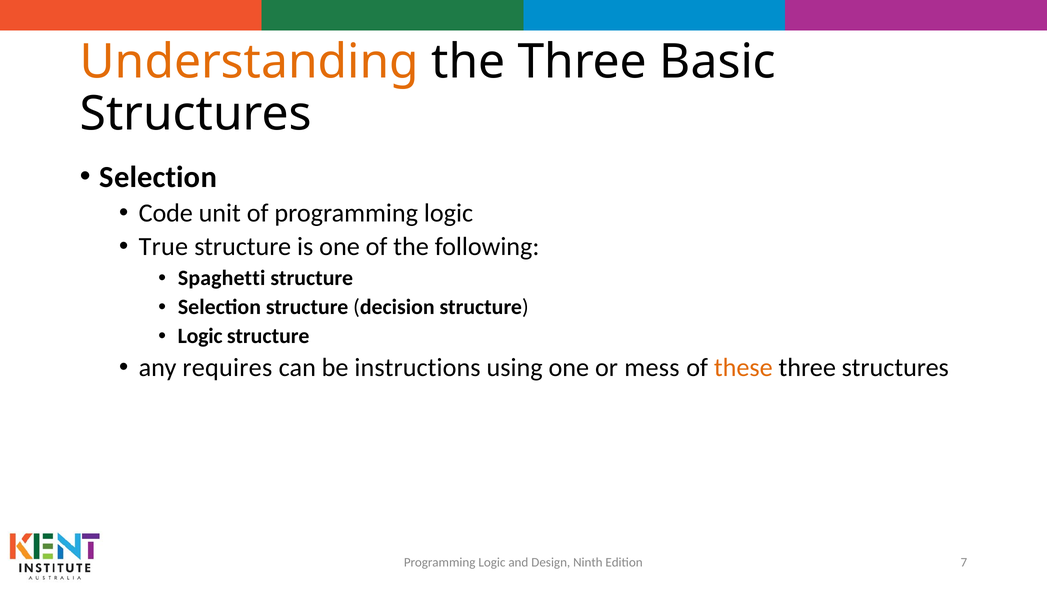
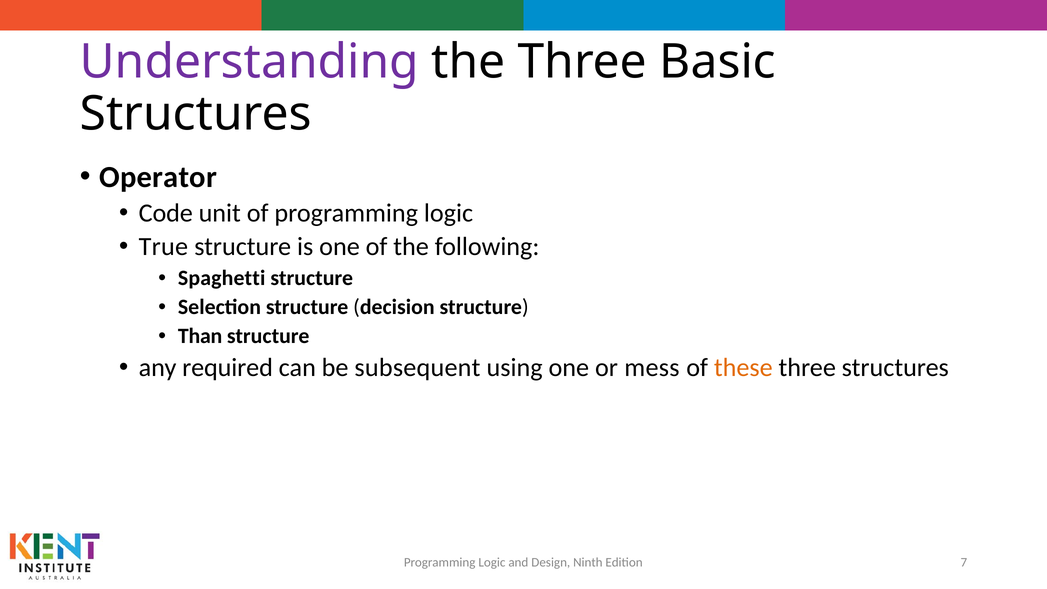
Understanding colour: orange -> purple
Selection at (158, 177): Selection -> Operator
Logic at (200, 336): Logic -> Than
requires: requires -> required
instructions: instructions -> subsequent
